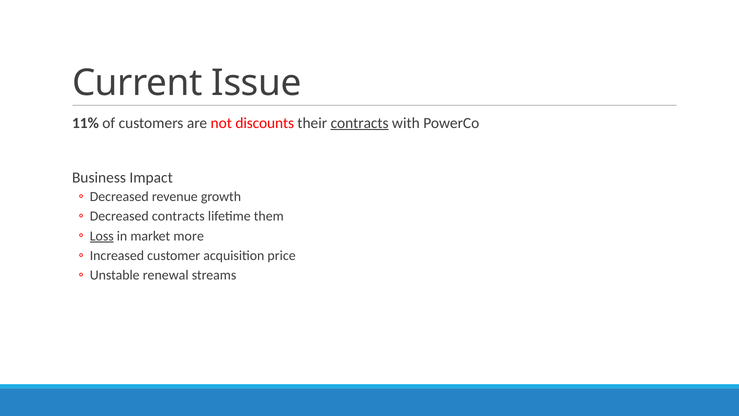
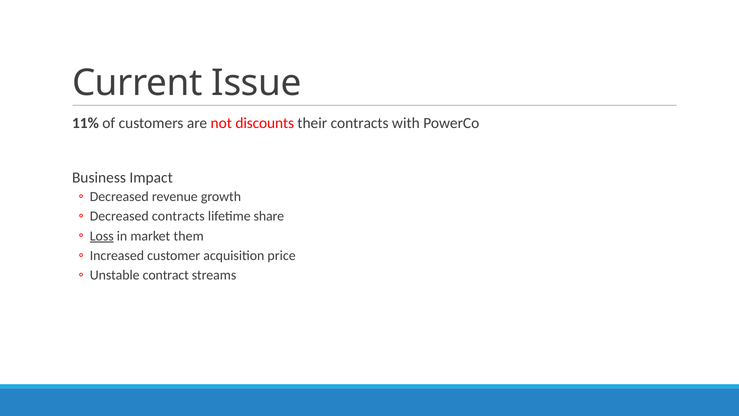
contracts at (360, 123) underline: present -> none
them: them -> share
more: more -> them
renewal: renewal -> contract
